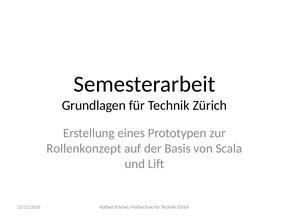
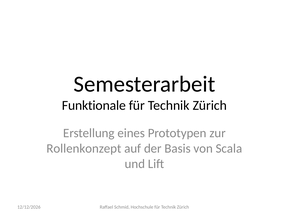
Grundlagen: Grundlagen -> Funktionale
